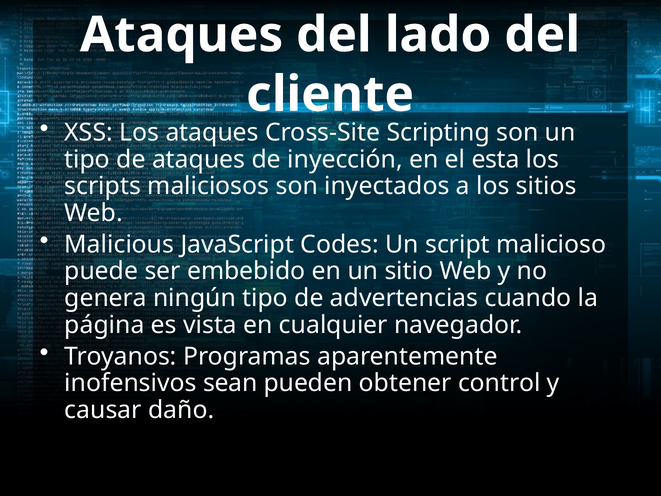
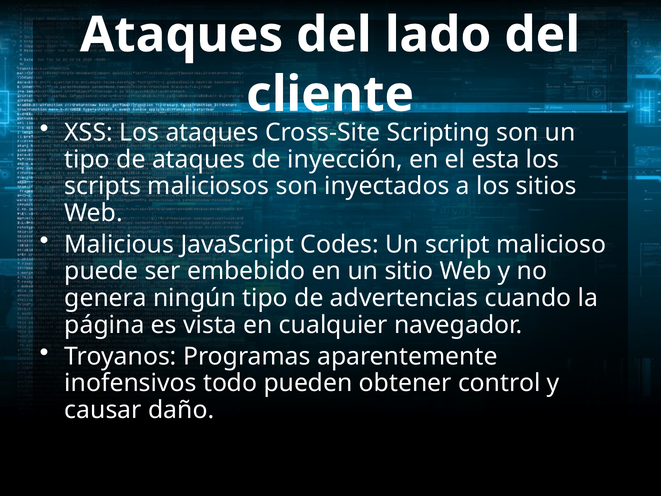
sean: sean -> todo
